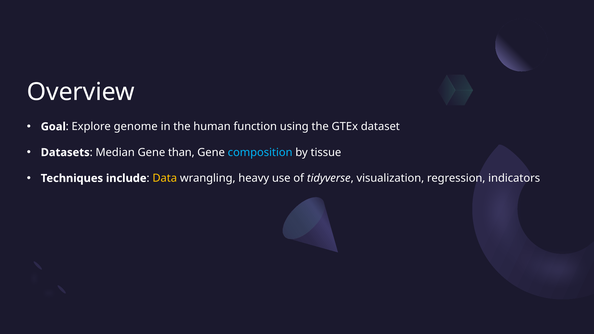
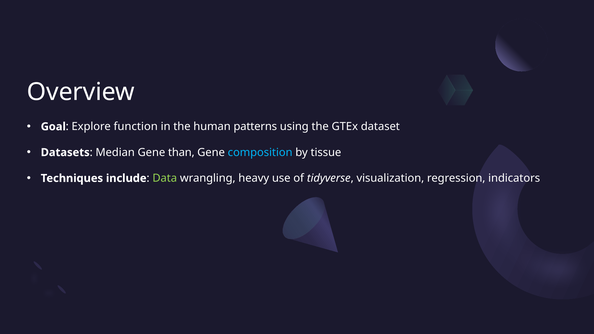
genome: genome -> function
function: function -> patterns
Data colour: yellow -> light green
